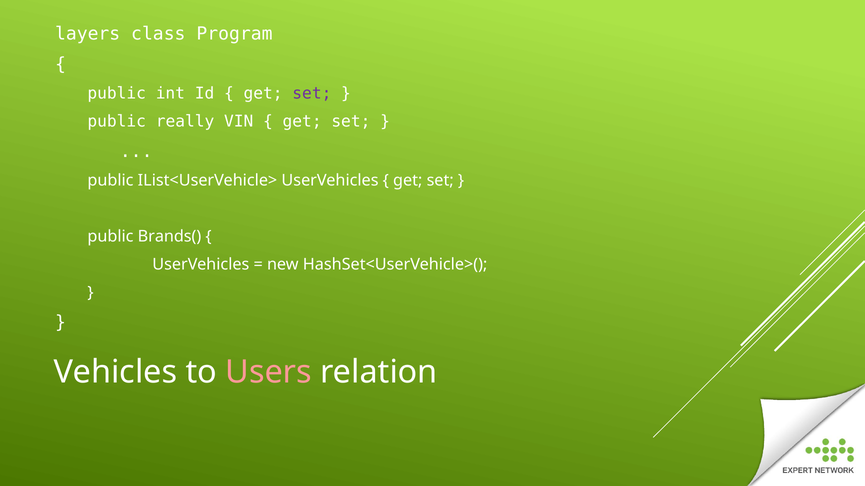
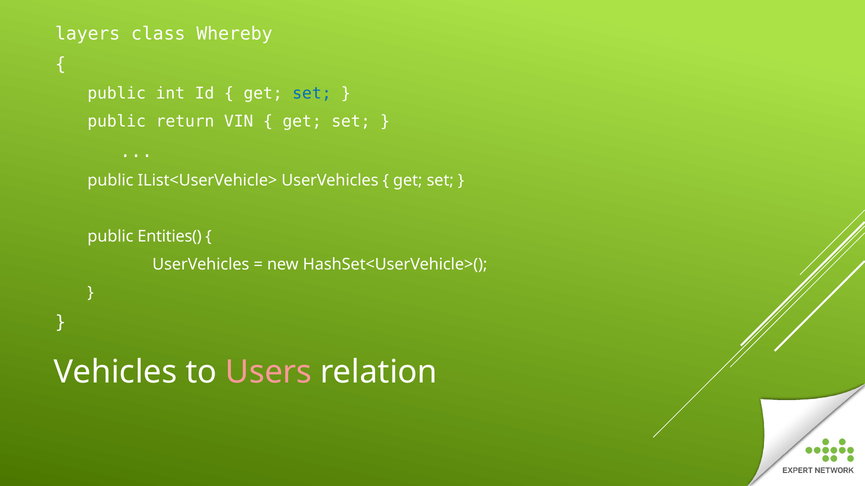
Program: Program -> Whereby
set at (312, 93) colour: purple -> blue
really: really -> return
Brands(: Brands( -> Entities(
